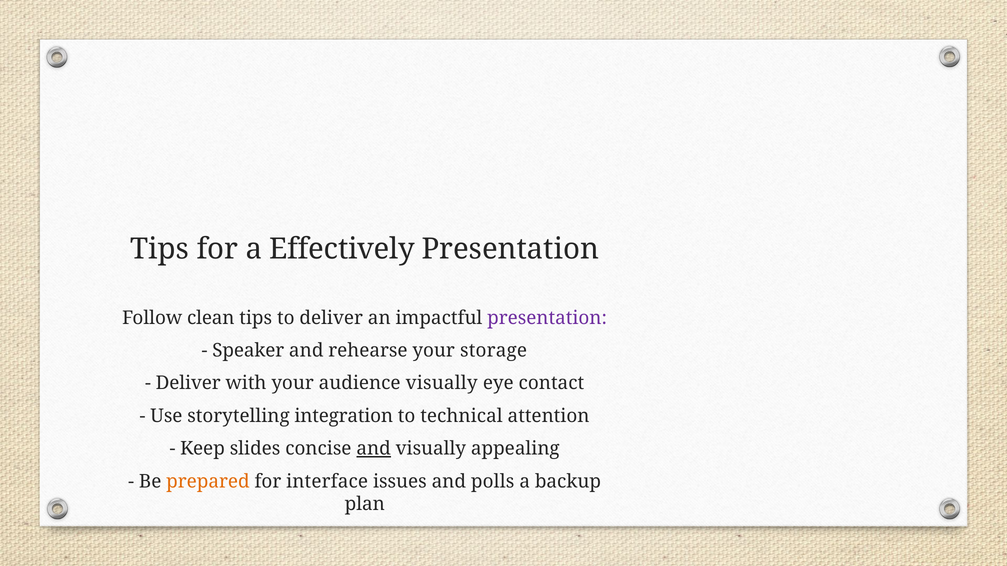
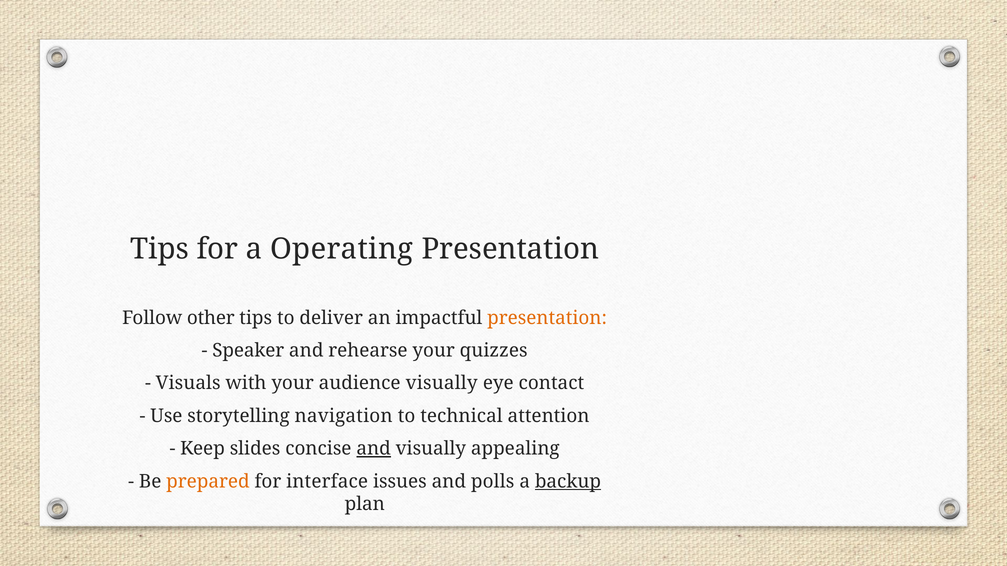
Effectively: Effectively -> Operating
clean: clean -> other
presentation at (547, 318) colour: purple -> orange
storage: storage -> quizzes
Deliver at (188, 384): Deliver -> Visuals
integration: integration -> navigation
backup underline: none -> present
